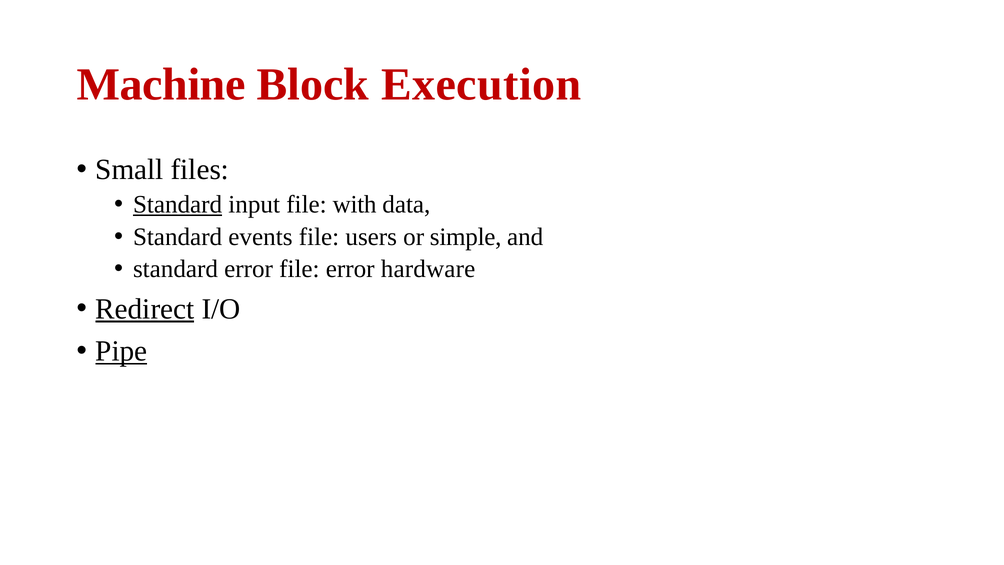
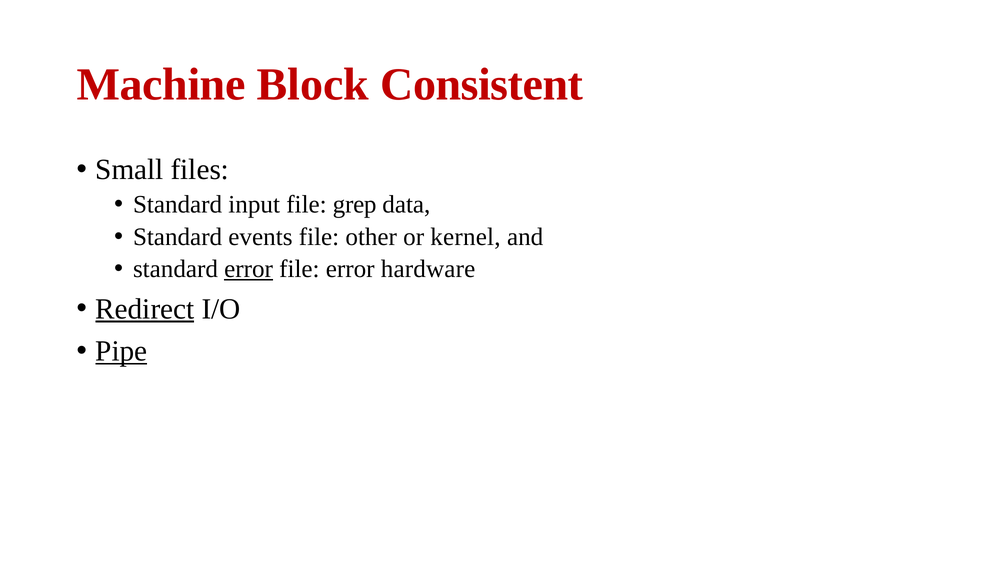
Execution: Execution -> Consistent
Standard at (178, 204) underline: present -> none
with: with -> grep
users: users -> other
simple: simple -> kernel
error at (249, 269) underline: none -> present
